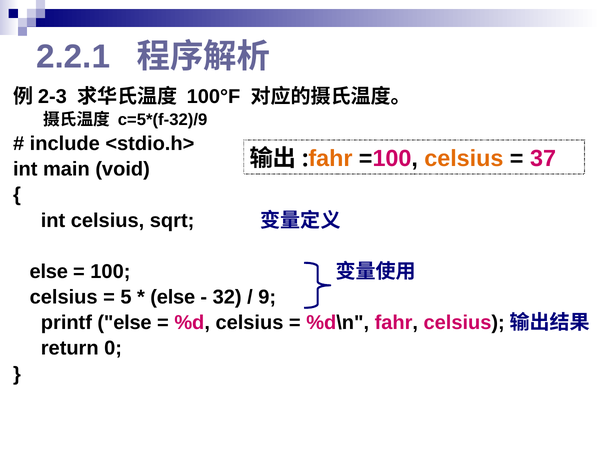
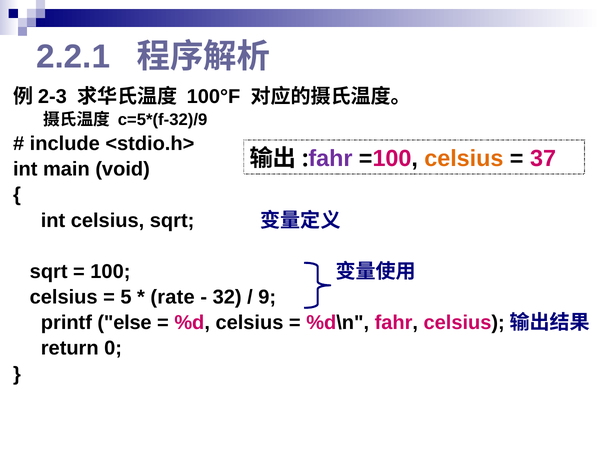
fahr at (330, 159) colour: orange -> purple
else at (49, 272): else -> sqrt
else at (173, 298): else -> rate
